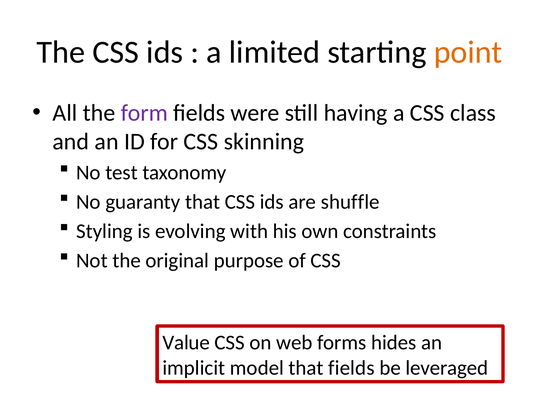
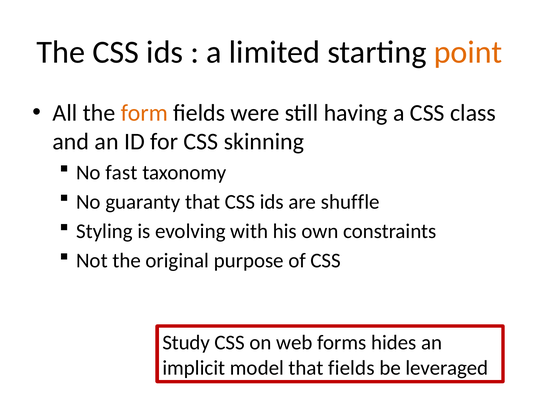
form colour: purple -> orange
test: test -> fast
Value: Value -> Study
